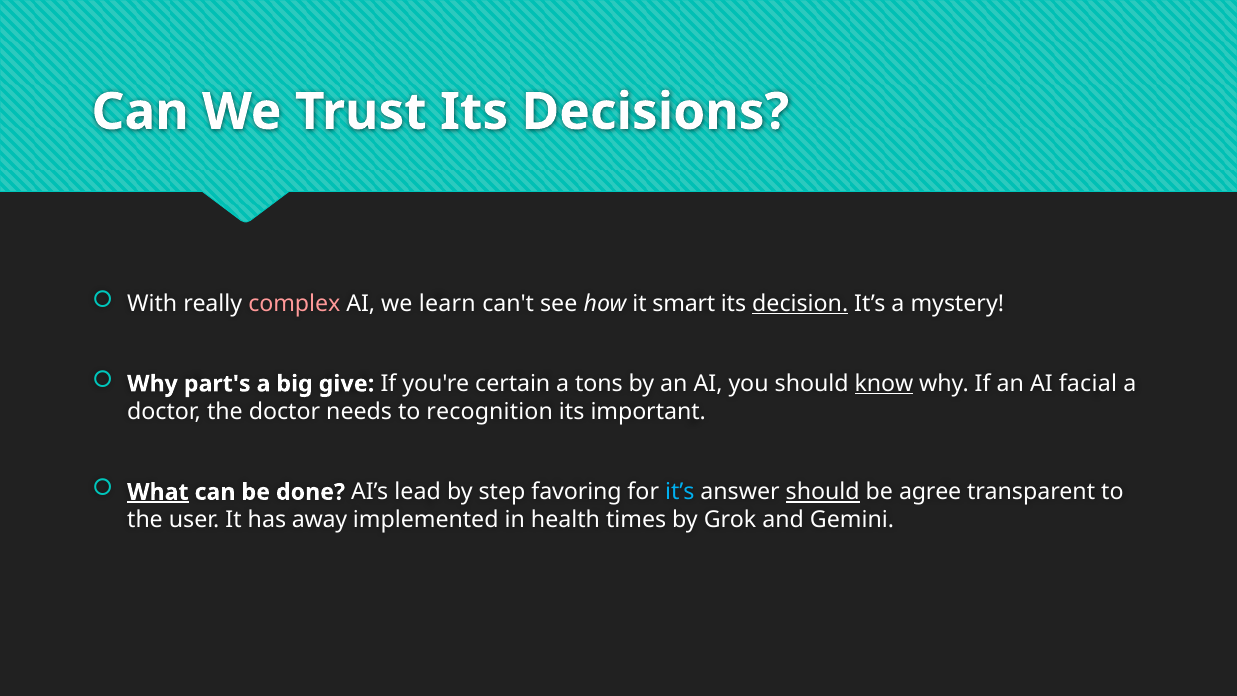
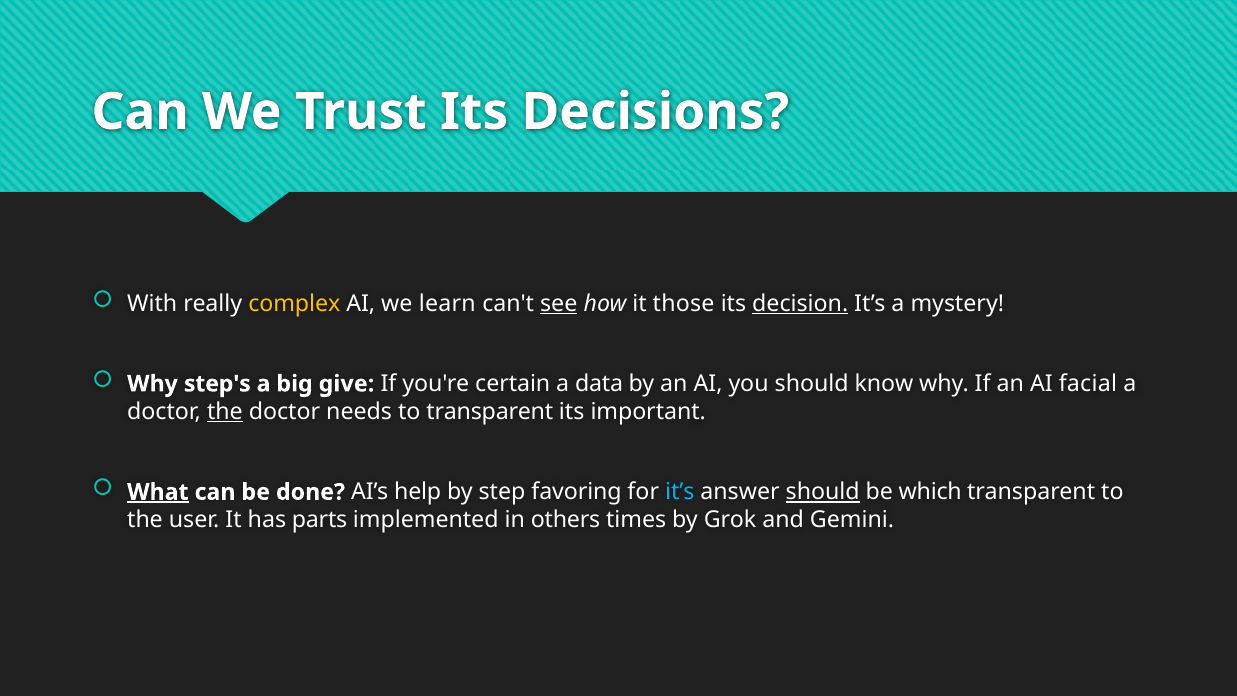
complex colour: pink -> yellow
see underline: none -> present
smart: smart -> those
part's: part's -> step's
tons: tons -> data
know underline: present -> none
the at (225, 412) underline: none -> present
to recognition: recognition -> transparent
lead: lead -> help
agree: agree -> which
away: away -> parts
health: health -> others
